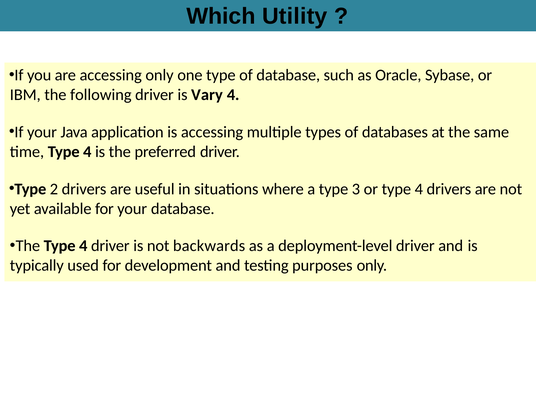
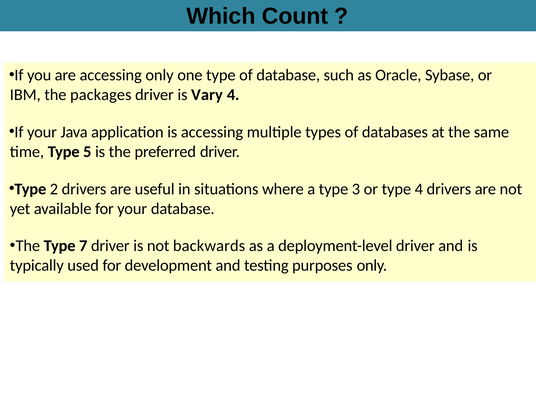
Utility: Utility -> Count
following: following -> packages
time Type 4: 4 -> 5
The Type 4: 4 -> 7
